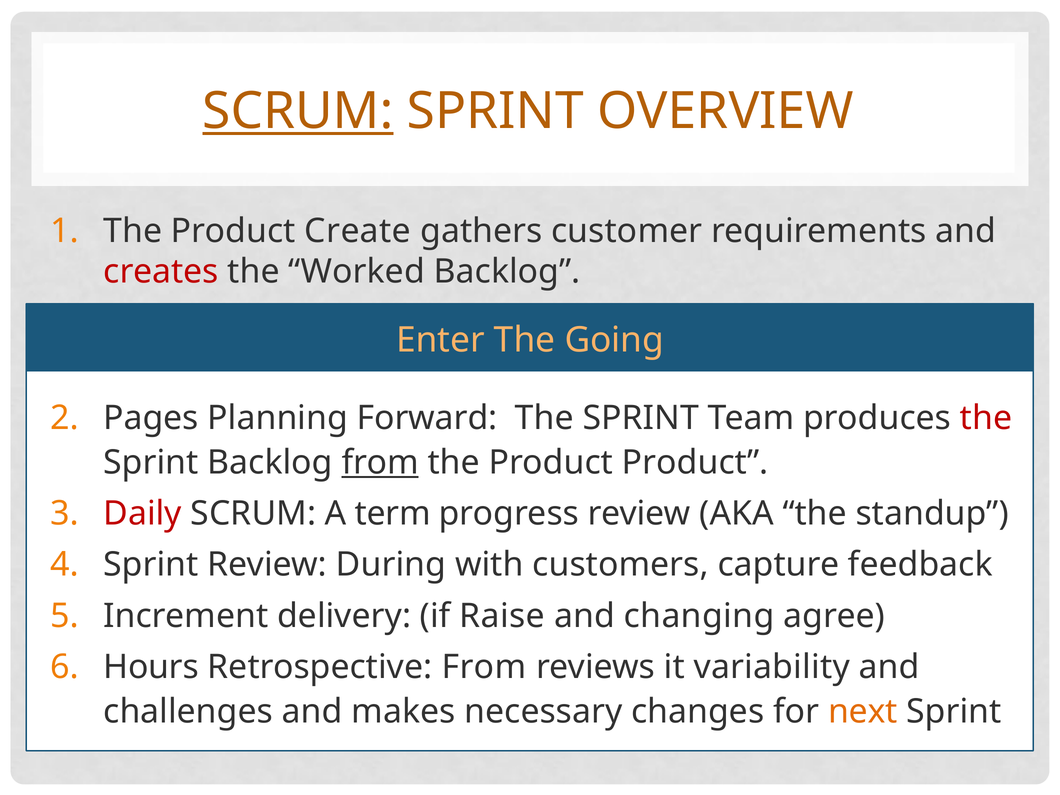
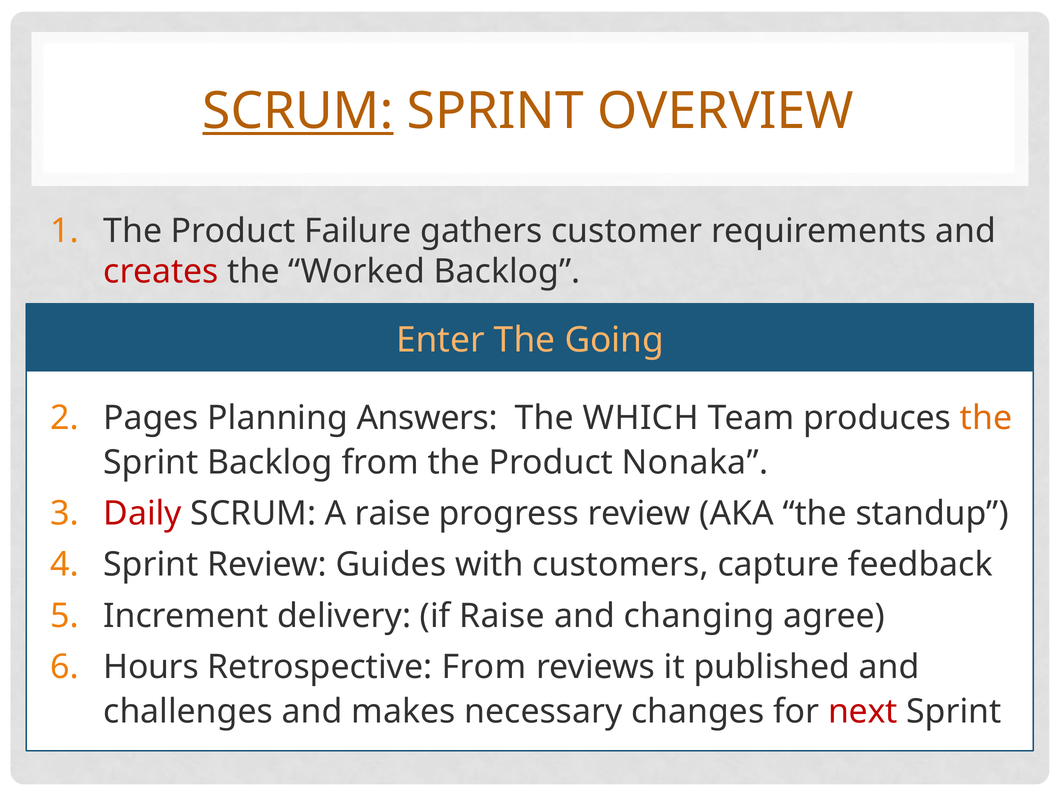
Create: Create -> Failure
Forward: Forward -> Answers
SPRINT at (641, 418): SPRINT -> WHICH
the at (986, 418) colour: red -> orange
from at (380, 462) underline: present -> none
Product Product: Product -> Nonaka
A term: term -> raise
During: During -> Guides
variability: variability -> published
next colour: orange -> red
